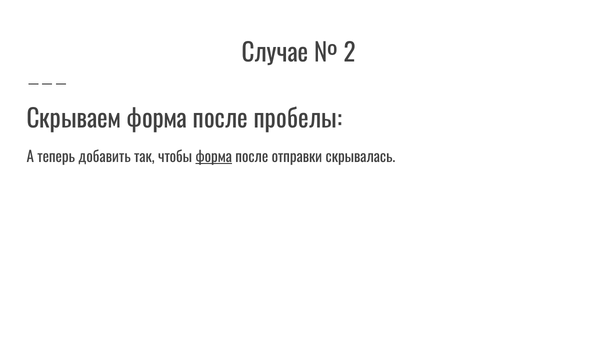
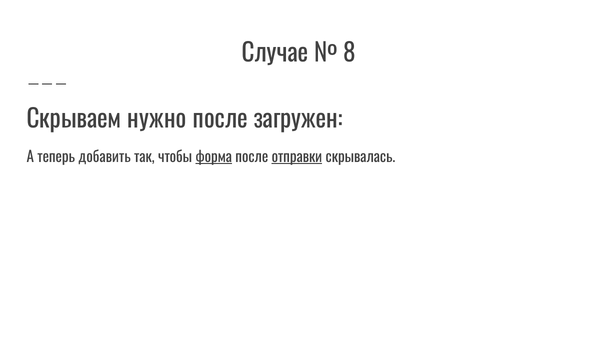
2: 2 -> 8
Скрываем форма: форма -> нужно
пробелы: пробелы -> загружен
отправки underline: none -> present
